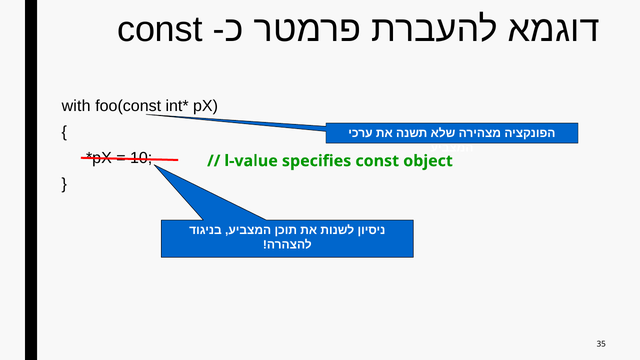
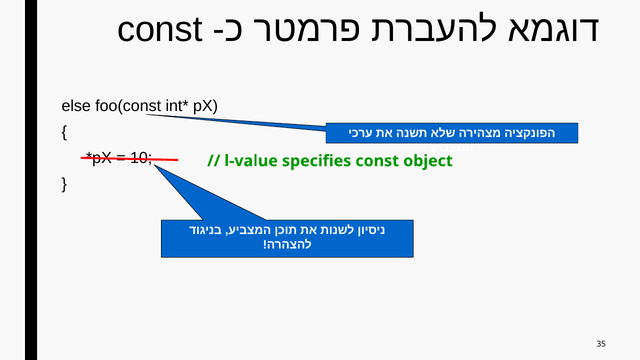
with: with -> else
